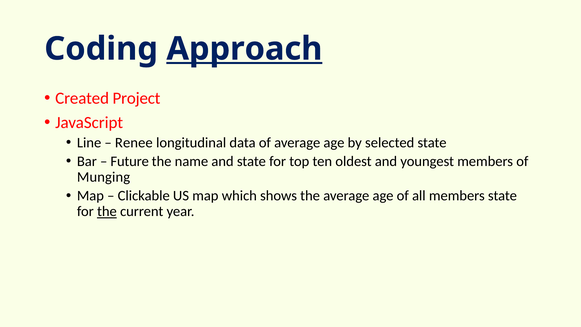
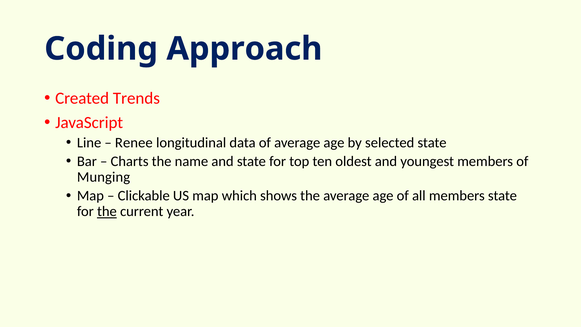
Approach underline: present -> none
Project: Project -> Trends
Future: Future -> Charts
